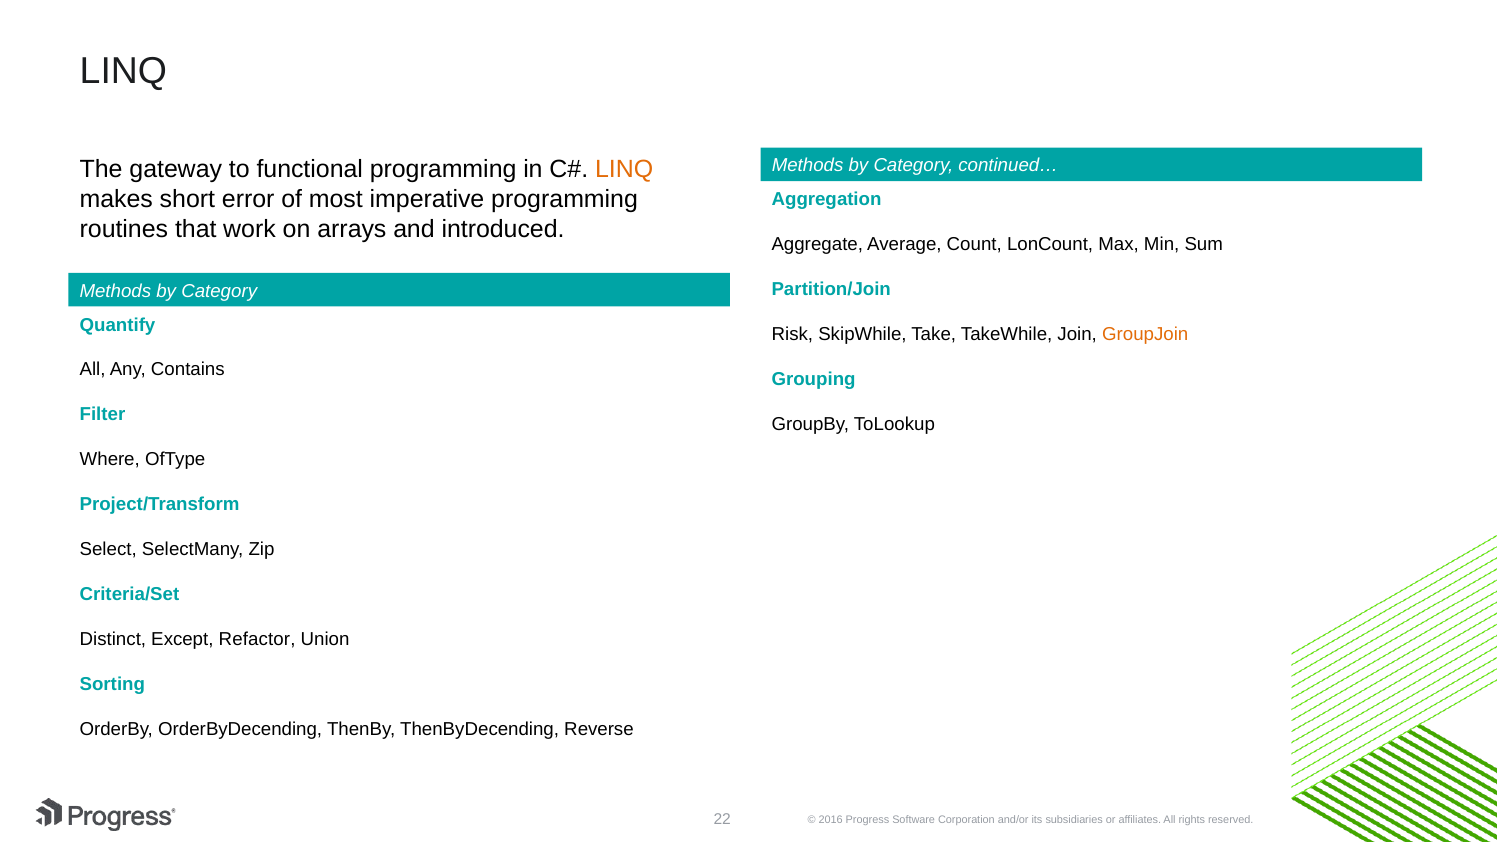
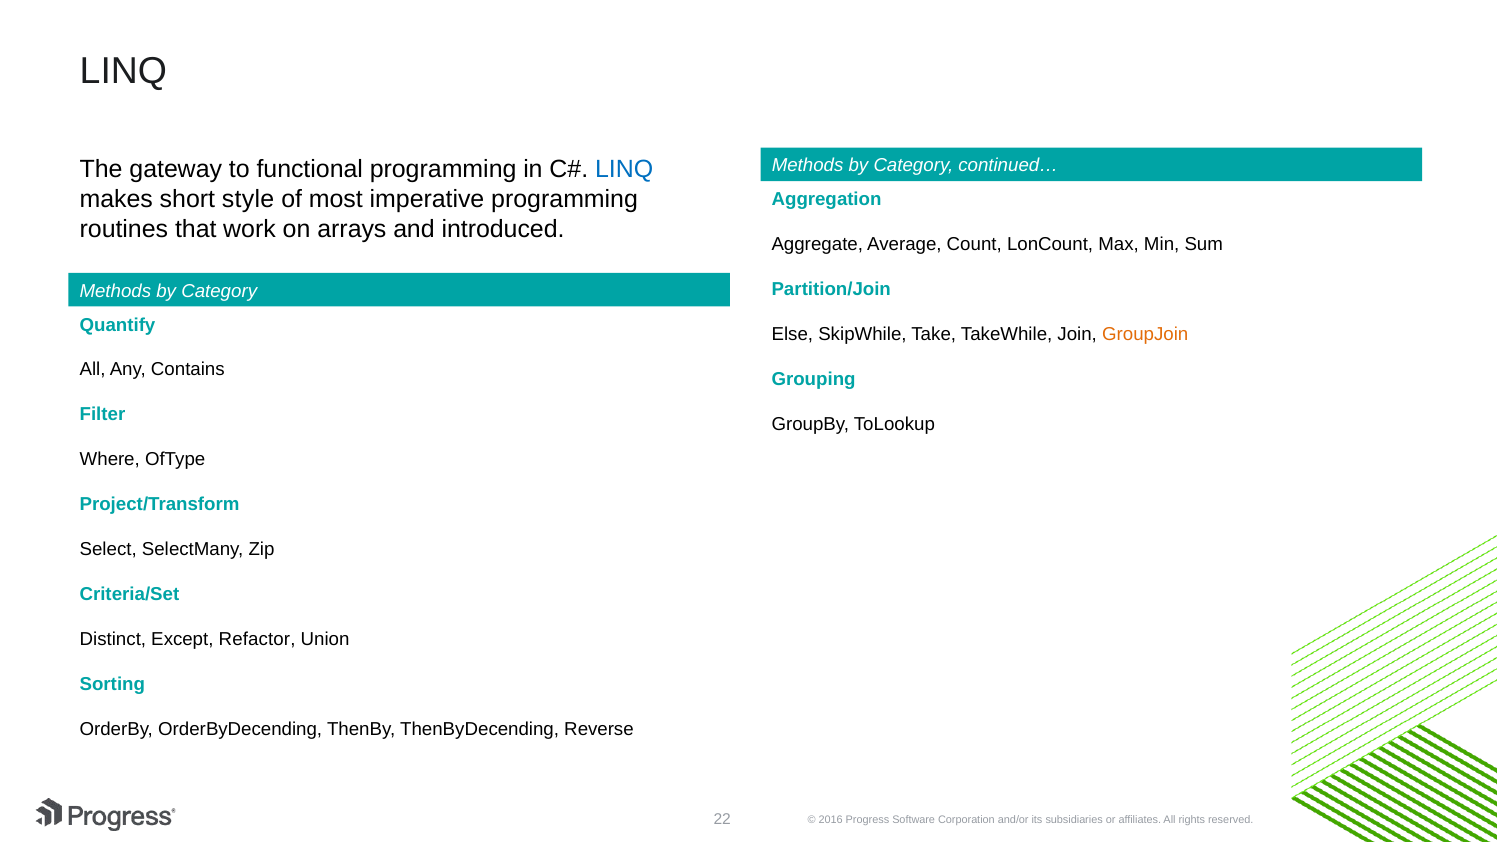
LINQ at (624, 170) colour: orange -> blue
error: error -> style
Risk: Risk -> Else
